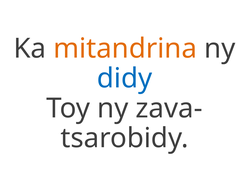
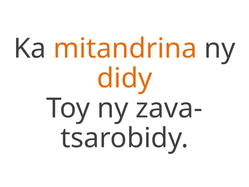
didy colour: blue -> orange
